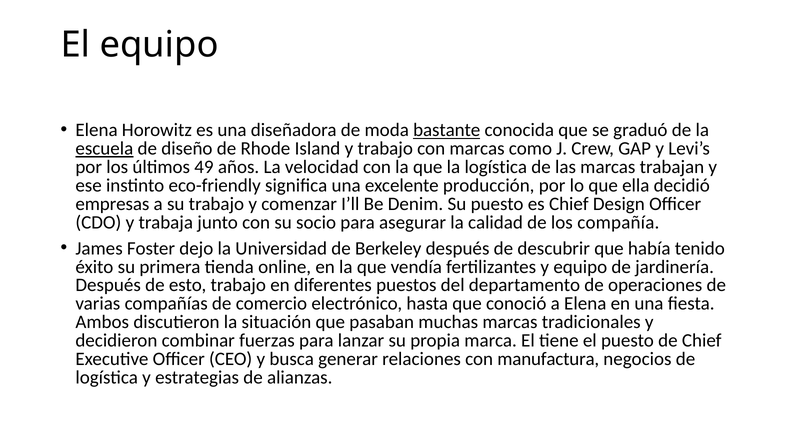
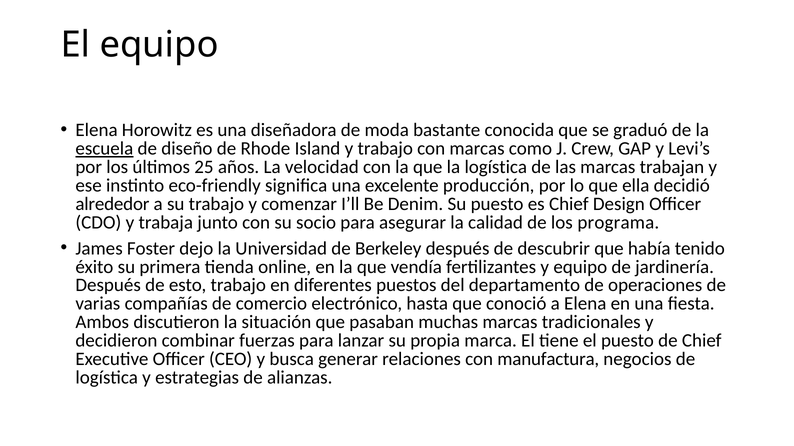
bastante underline: present -> none
49: 49 -> 25
empresas: empresas -> alrededor
compañía: compañía -> programa
